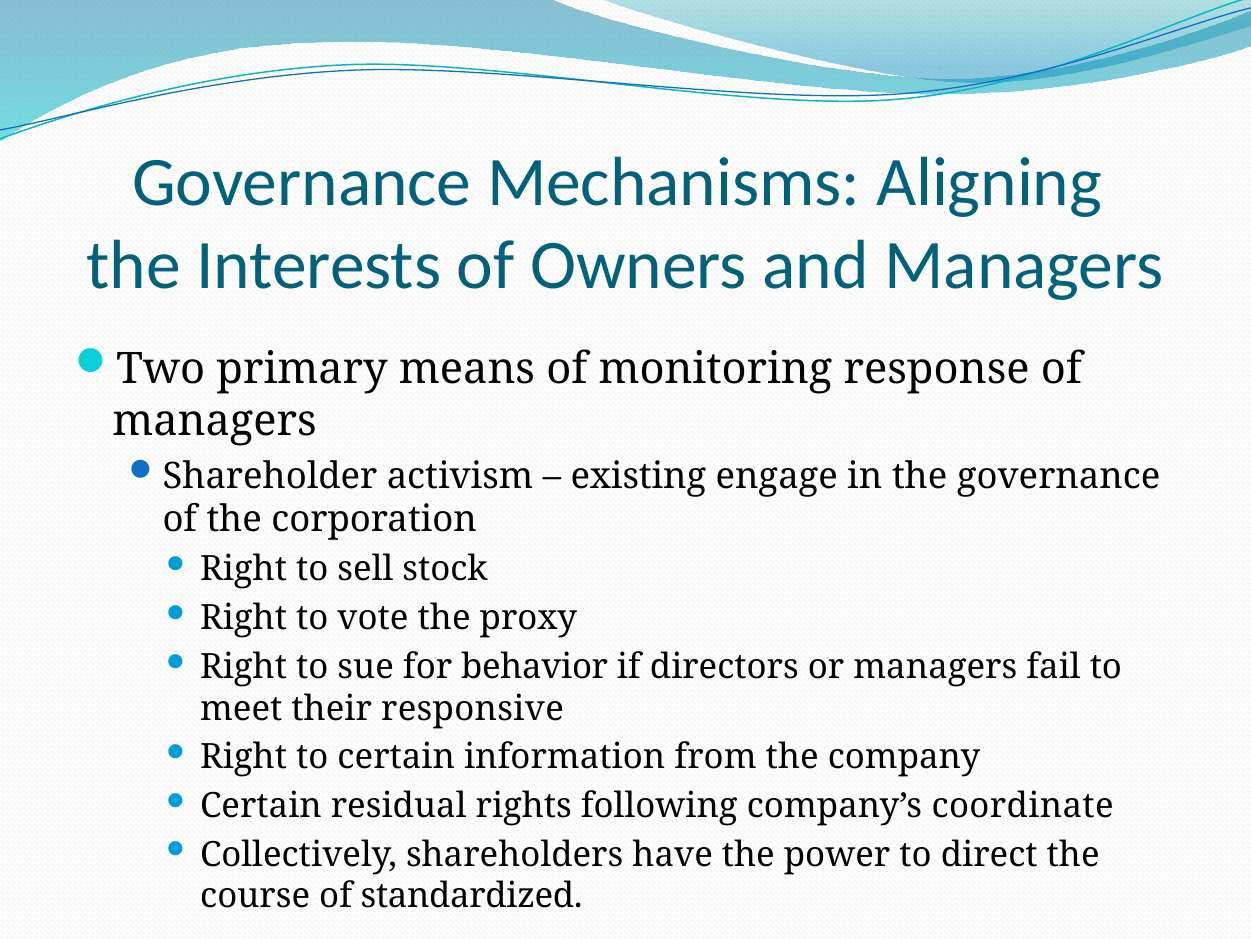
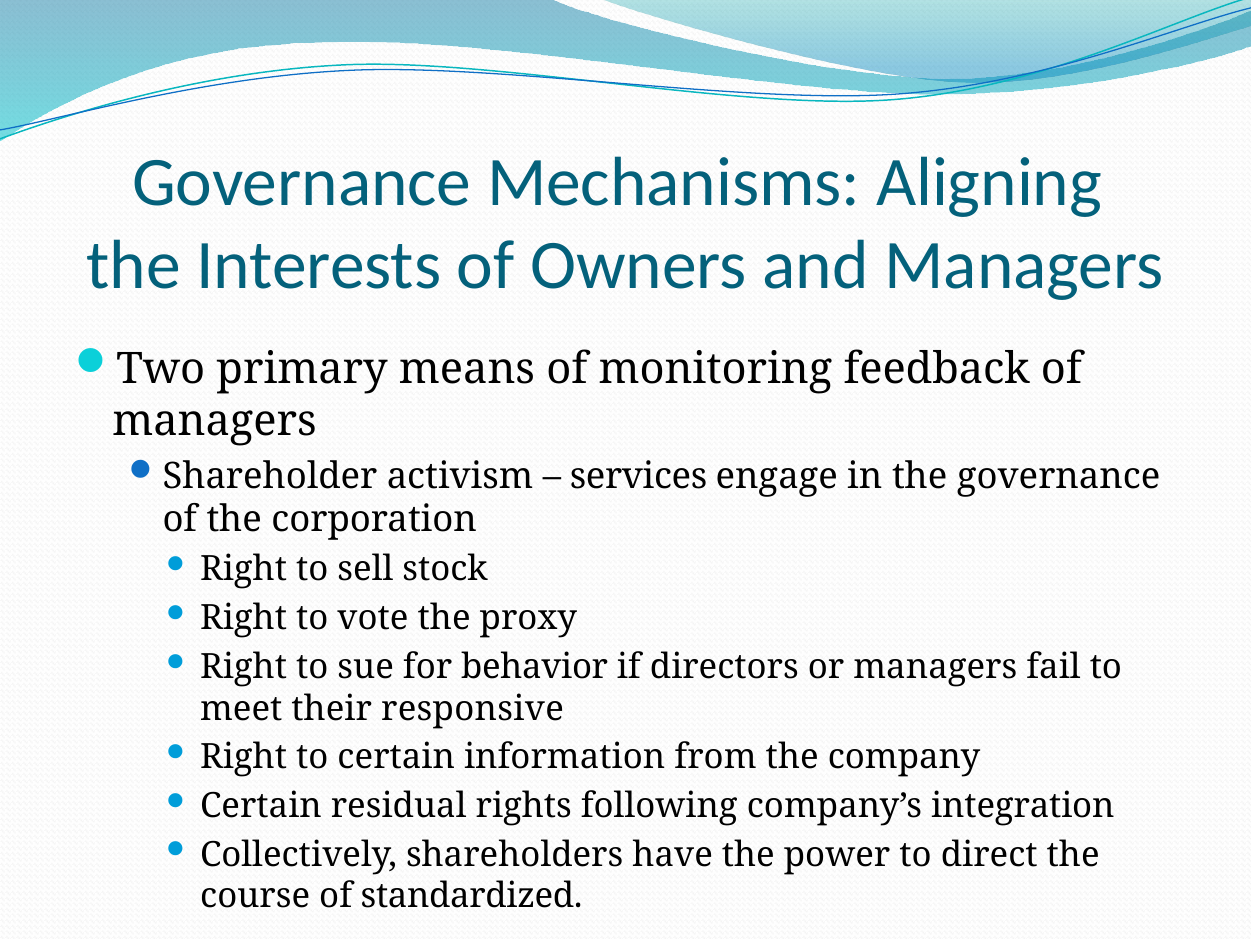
response: response -> feedback
existing: existing -> services
coordinate: coordinate -> integration
